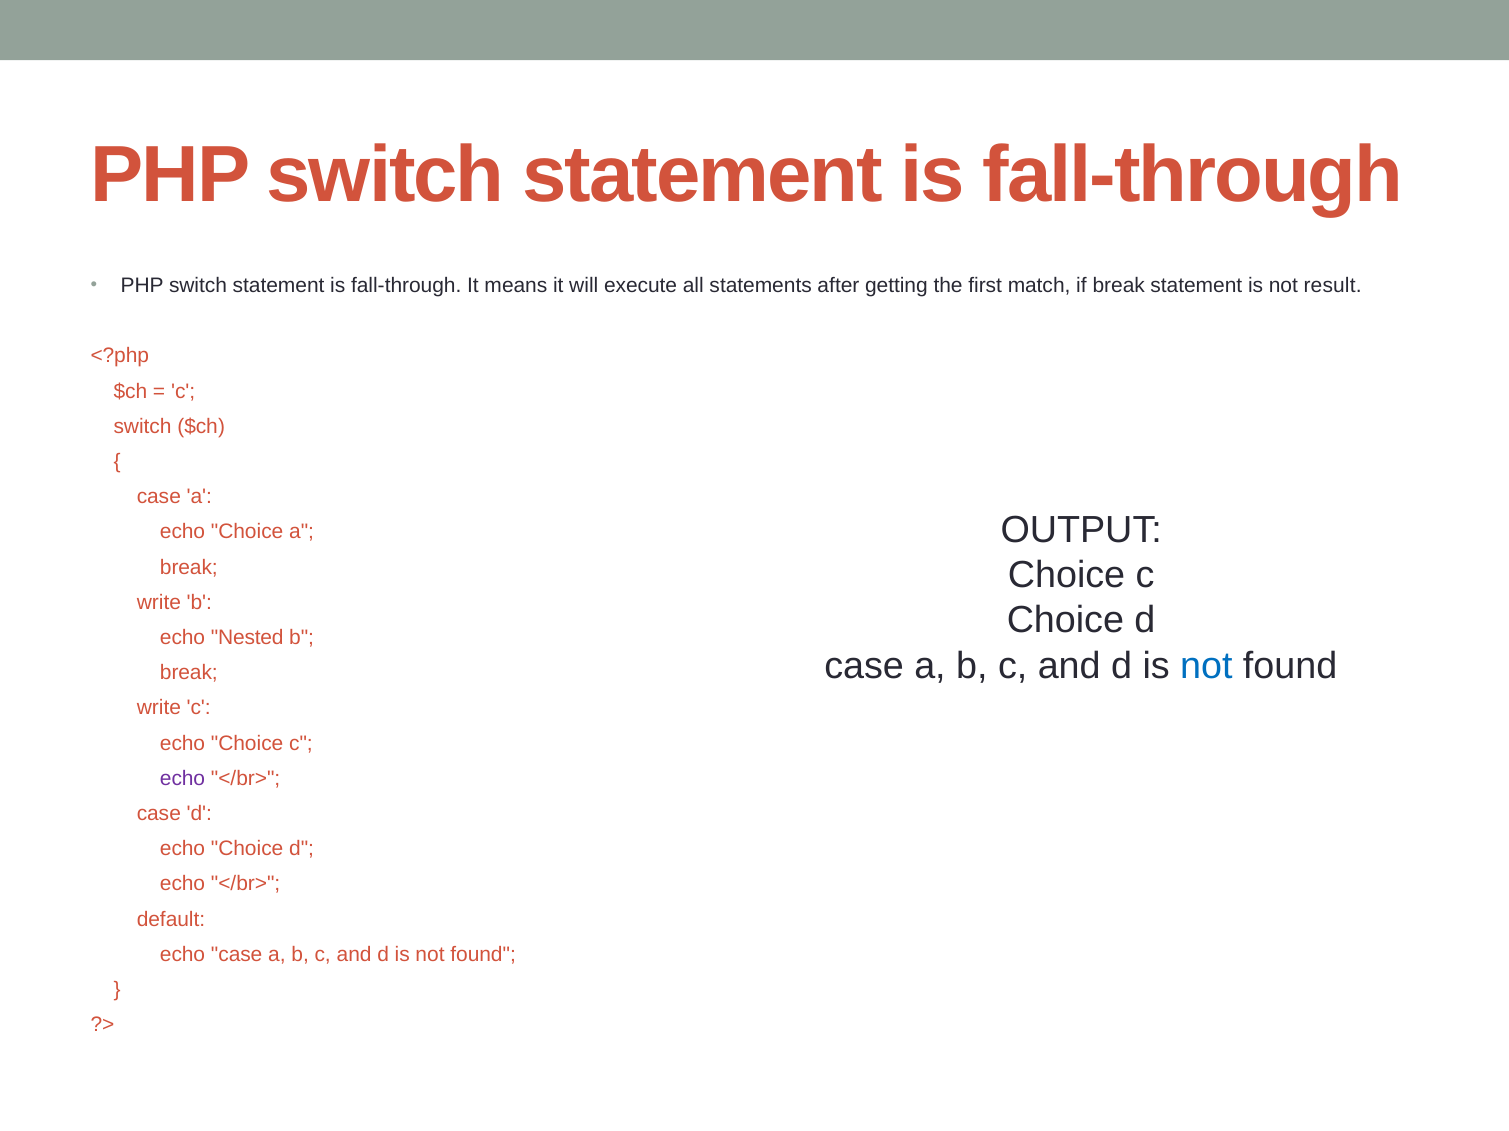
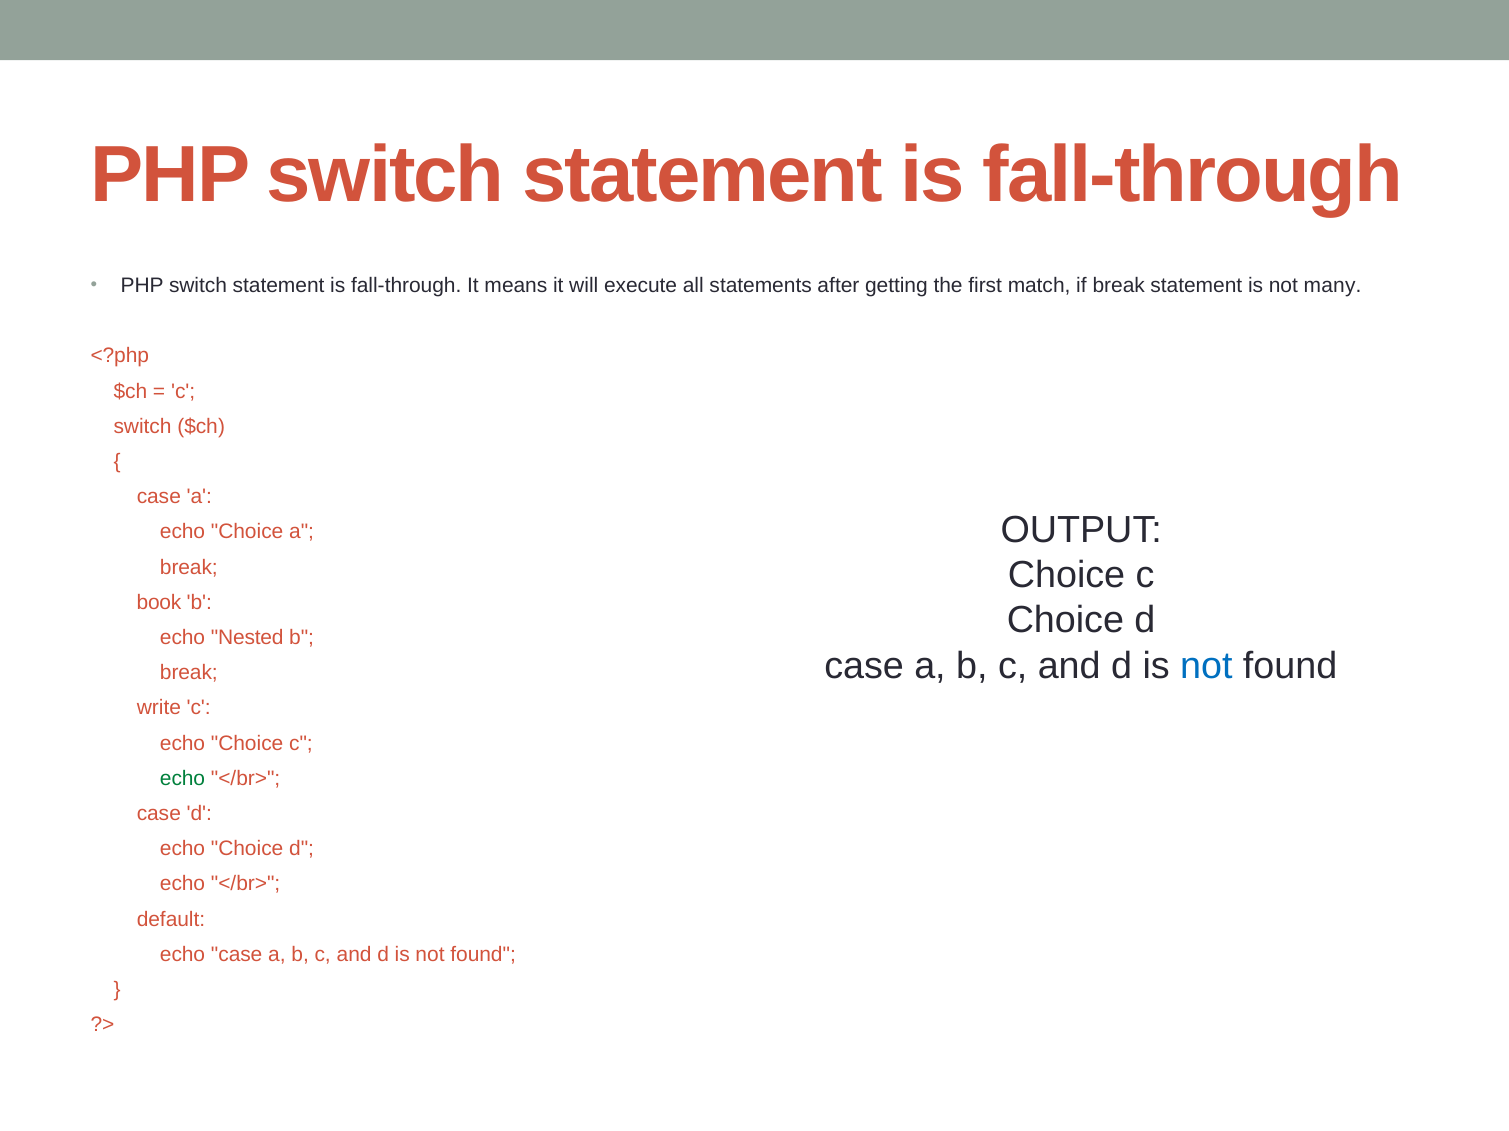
result: result -> many
write at (159, 603): write -> book
echo at (183, 779) colour: purple -> green
